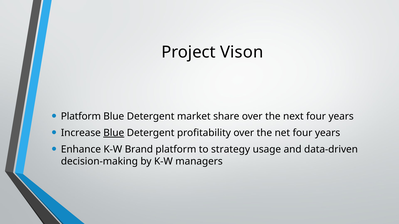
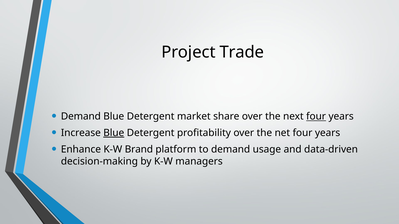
Vison: Vison -> Trade
Platform at (81, 117): Platform -> Demand
four at (316, 117) underline: none -> present
to strategy: strategy -> demand
